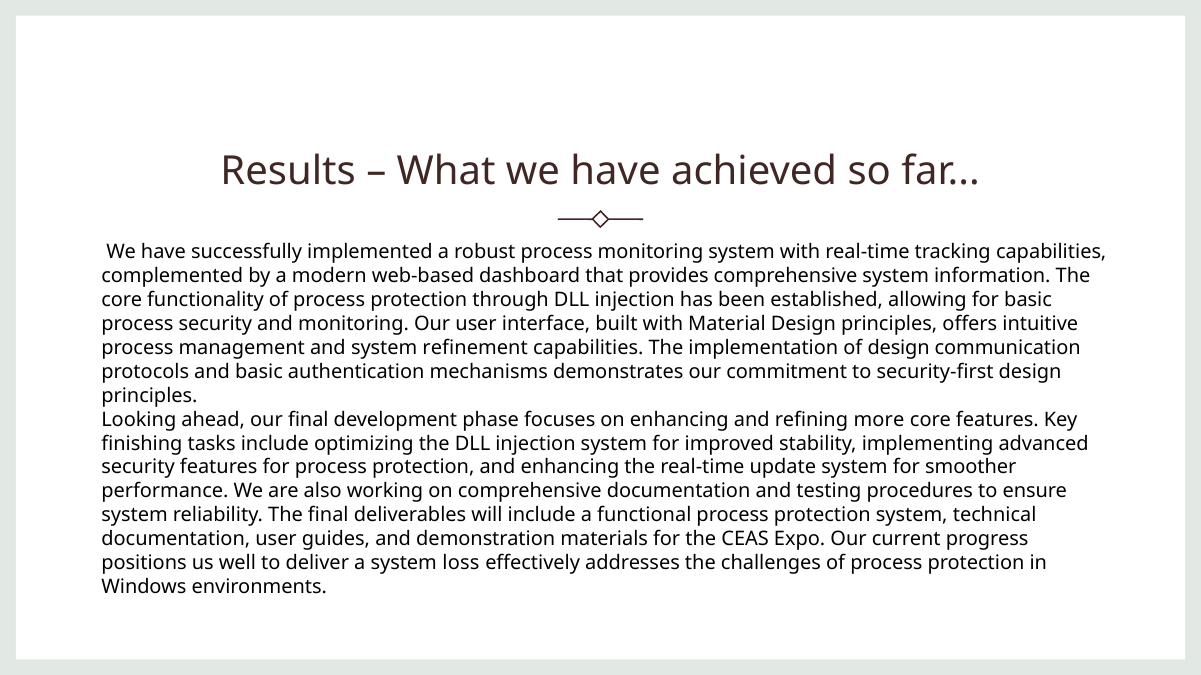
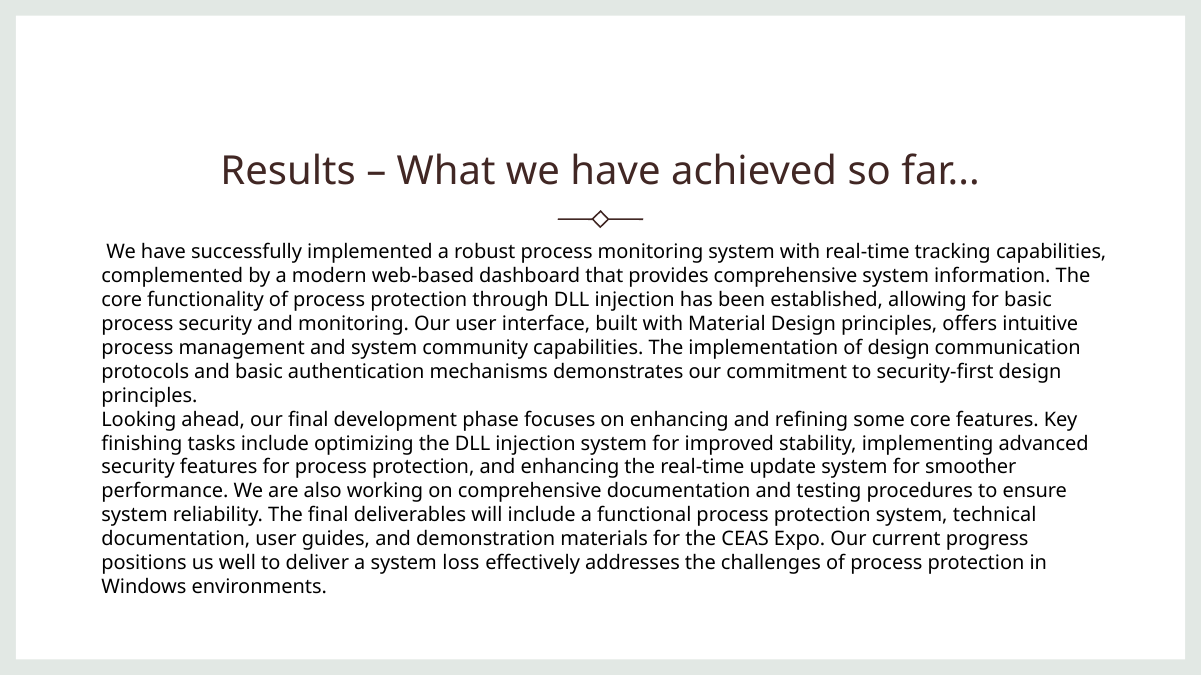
refinement: refinement -> community
more: more -> some
